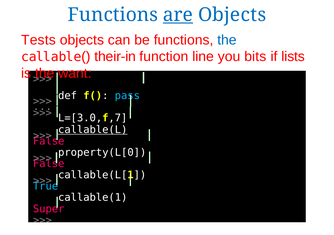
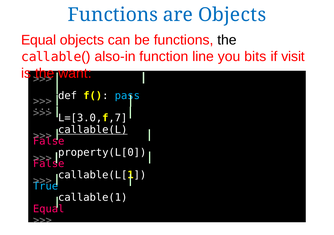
are underline: present -> none
Tests at (39, 40): Tests -> Equal
the at (227, 40) colour: blue -> black
their-in: their-in -> also-in
lists: lists -> visit
Super at (49, 209): Super -> Equal
